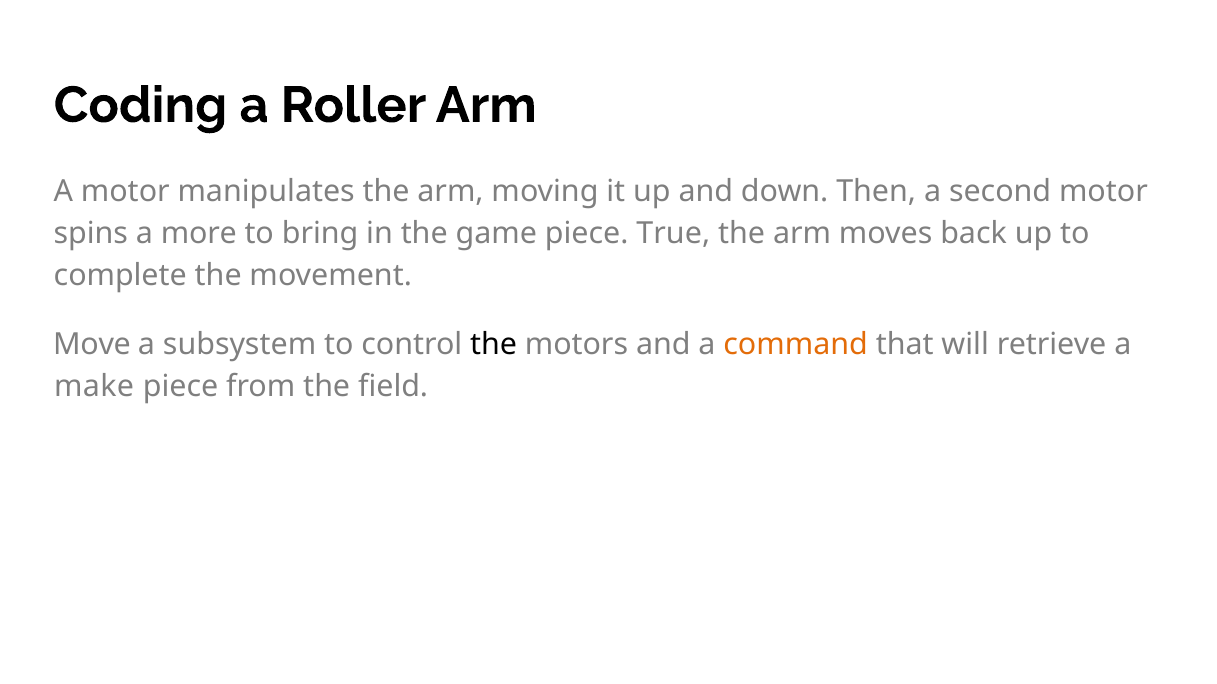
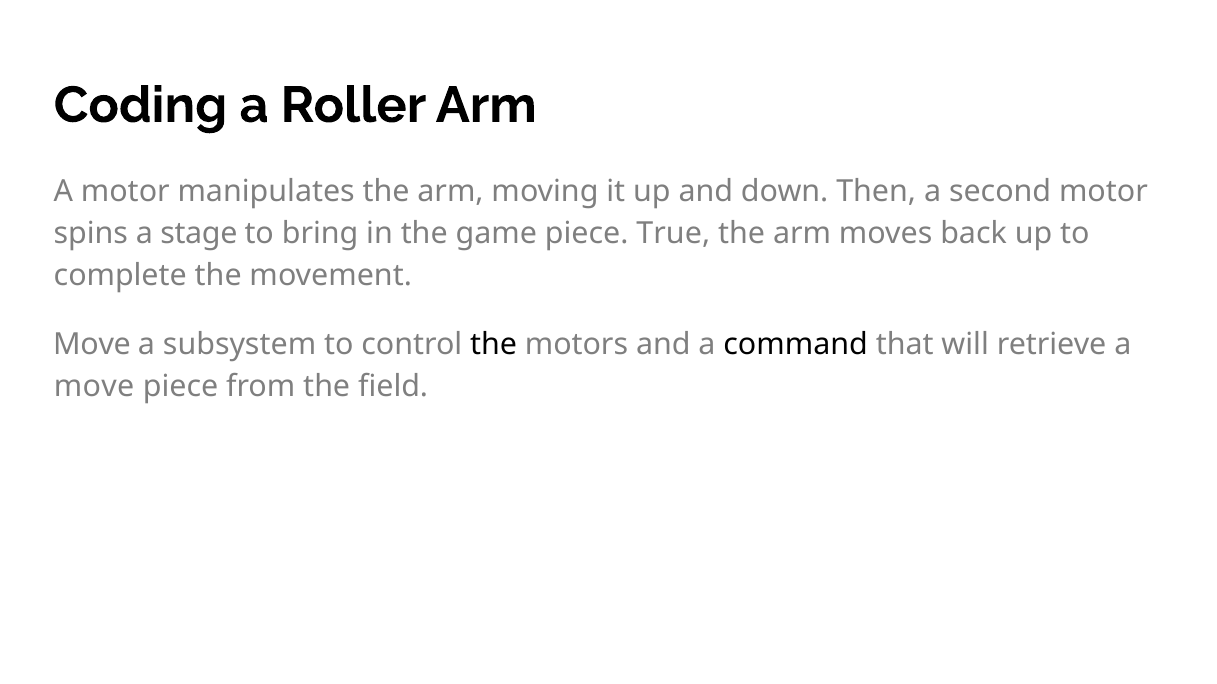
more: more -> stage
command colour: orange -> black
make at (94, 386): make -> move
